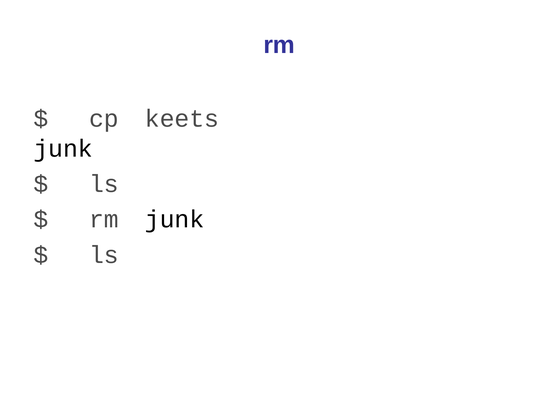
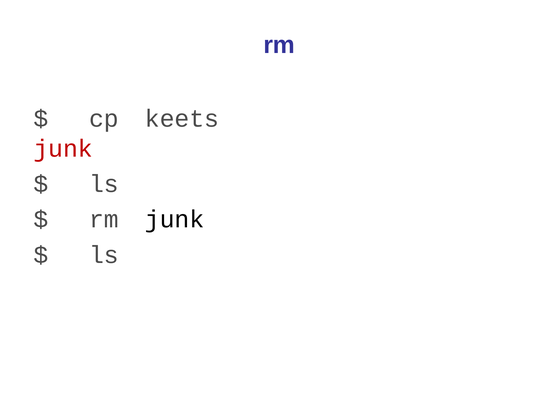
junk at (63, 148) colour: black -> red
